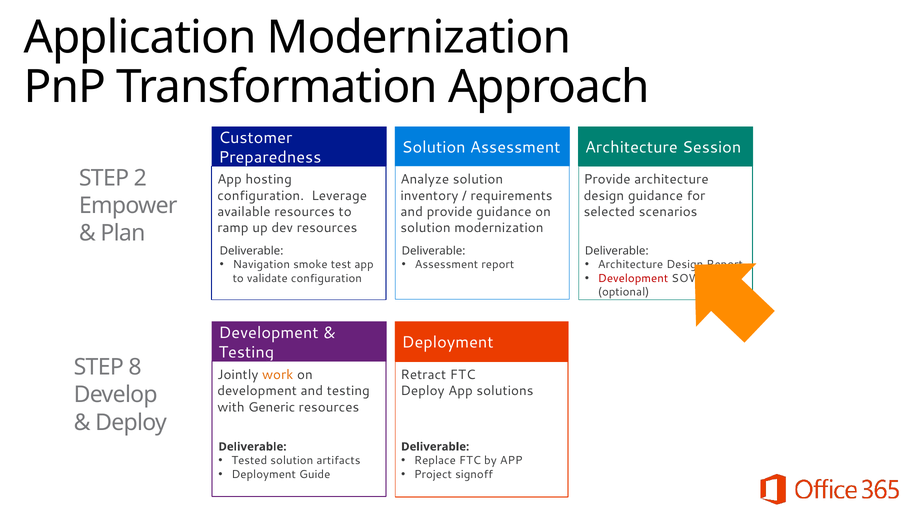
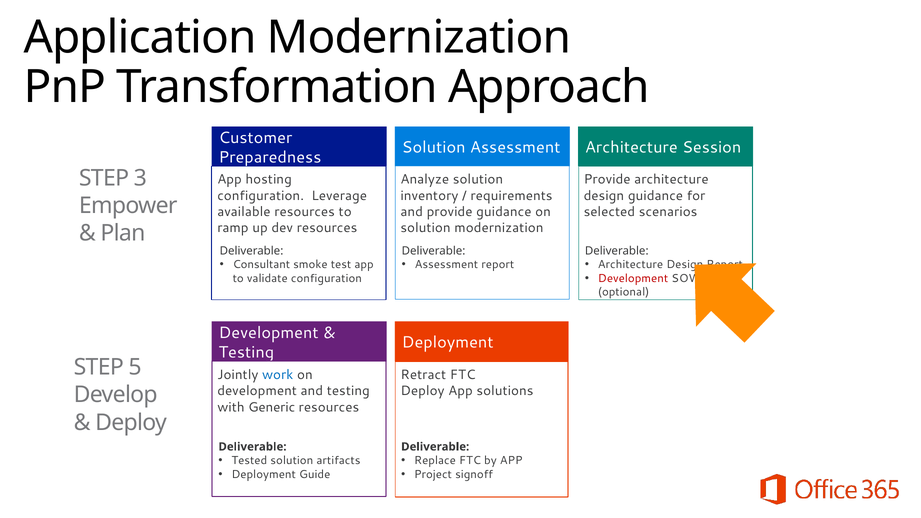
2: 2 -> 3
Navigation: Navigation -> Consultant
8: 8 -> 5
work colour: orange -> blue
